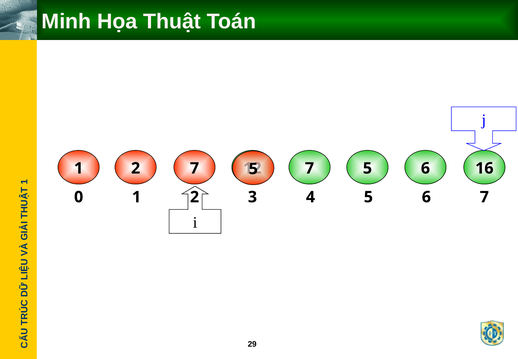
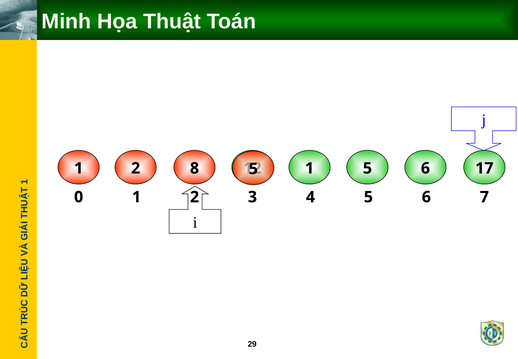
2 7: 7 -> 8
7 at (310, 168): 7 -> 1
16: 16 -> 17
